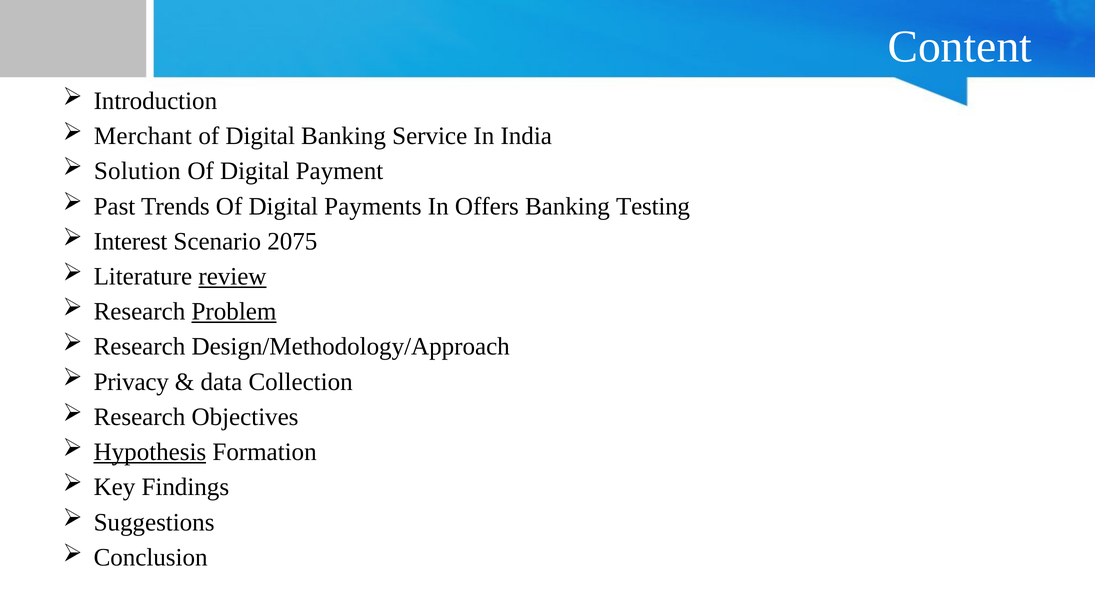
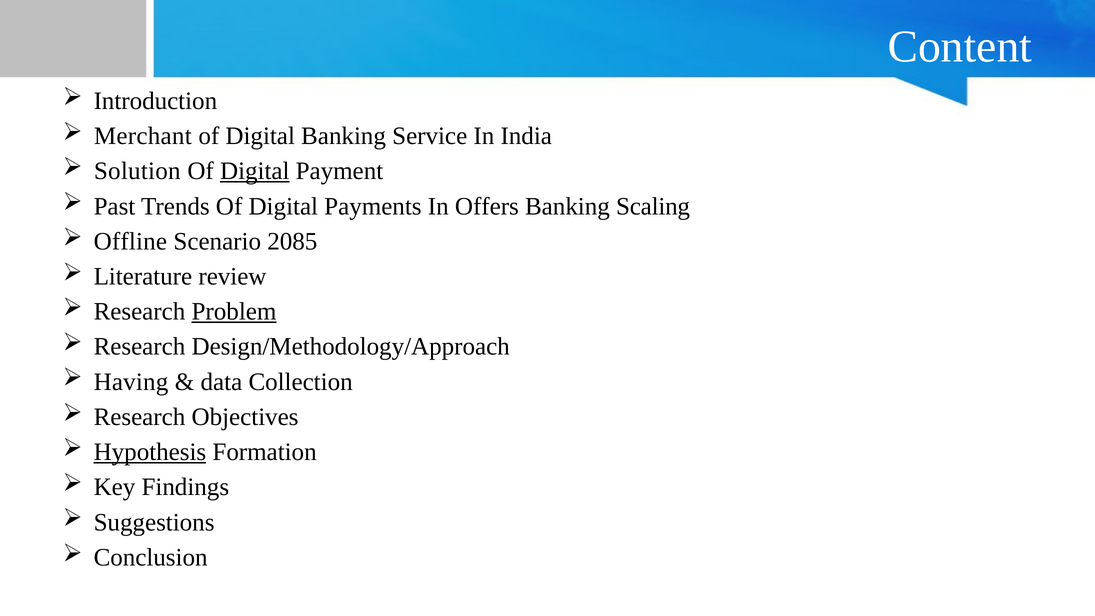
Digital at (255, 171) underline: none -> present
Testing: Testing -> Scaling
Interest: Interest -> Offline
2075: 2075 -> 2085
review underline: present -> none
Privacy: Privacy -> Having
